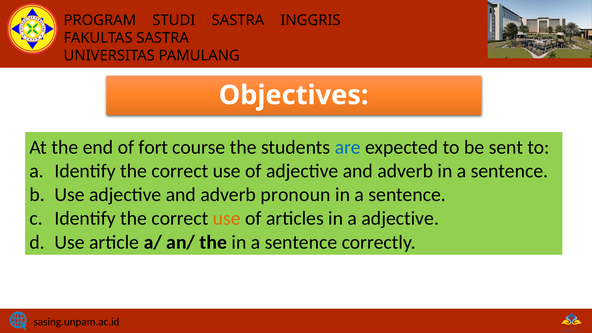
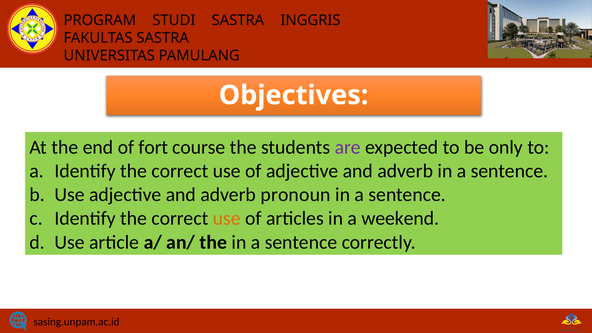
are colour: blue -> purple
sent: sent -> only
a adjective: adjective -> weekend
